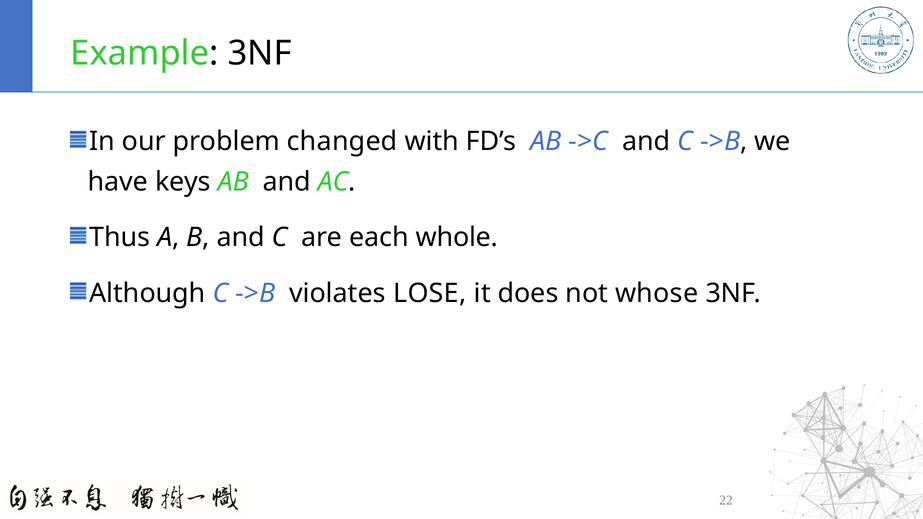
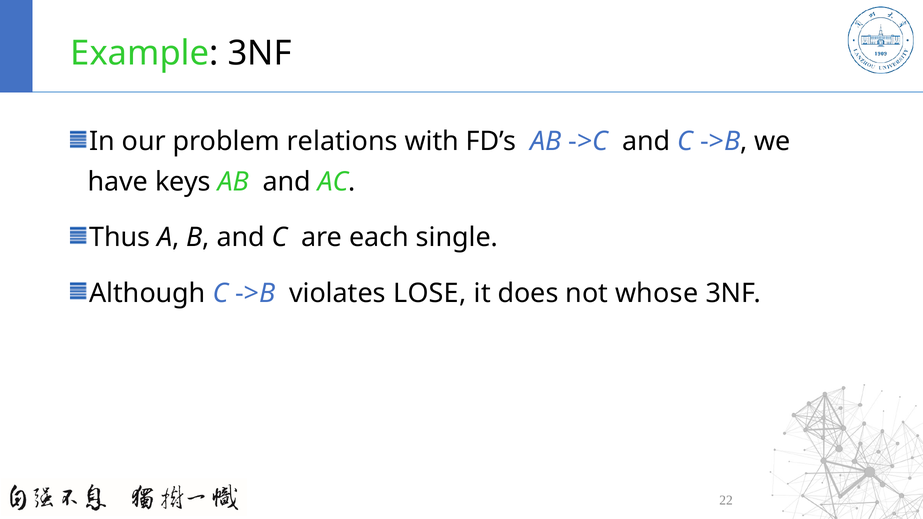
changed: changed -> relations
whole: whole -> single
